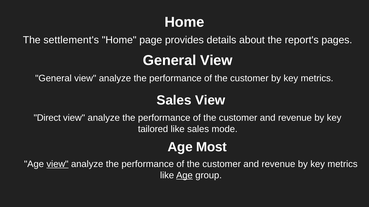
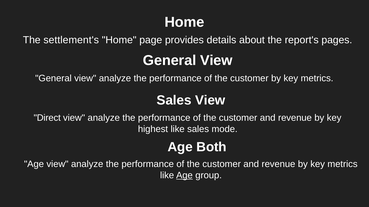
tailored: tailored -> highest
Most: Most -> Both
view at (57, 165) underline: present -> none
